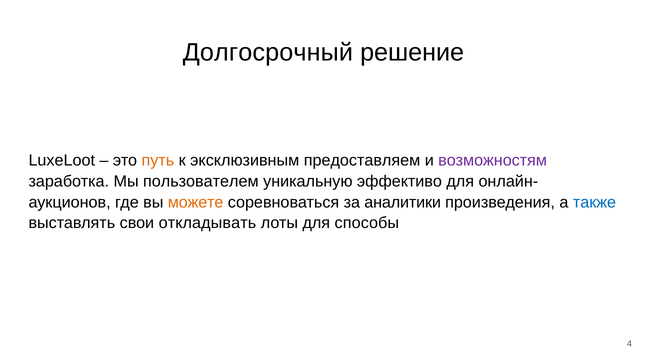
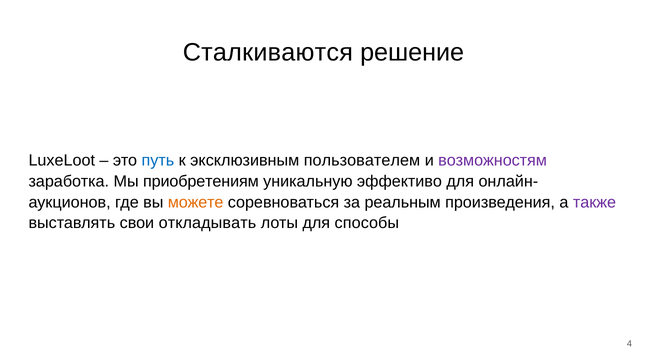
Долгосрочный: Долгосрочный -> Сталкиваются
путь colour: orange -> blue
предоставляем: предоставляем -> пользователем
пользователем: пользователем -> приобретениям
аналитики: аналитики -> реальным
также colour: blue -> purple
